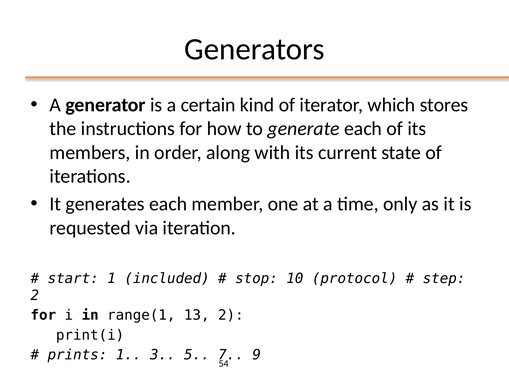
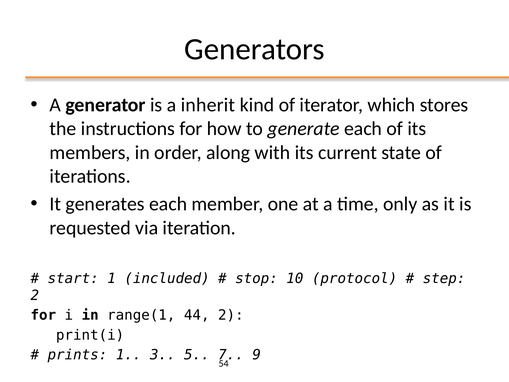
certain: certain -> inherit
13: 13 -> 44
